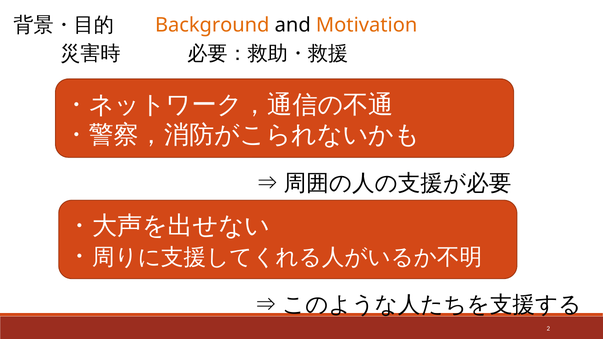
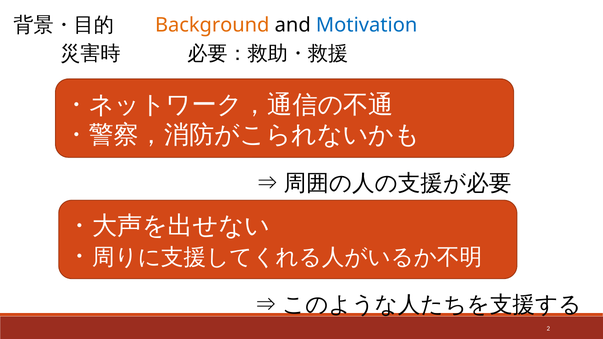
Motivation colour: orange -> blue
